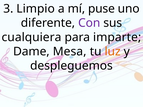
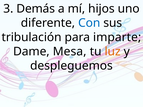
Limpio: Limpio -> Demás
puse: puse -> hijos
Con colour: purple -> blue
cualquiera: cualquiera -> tribulación
